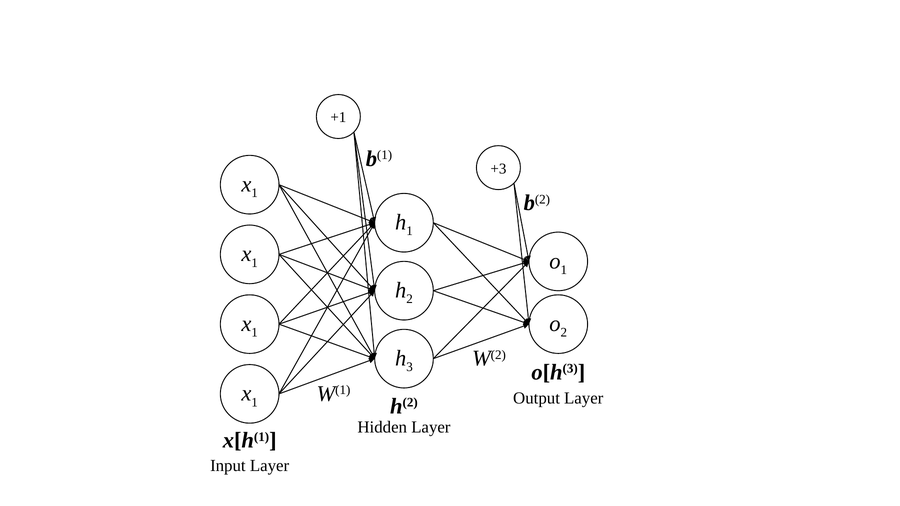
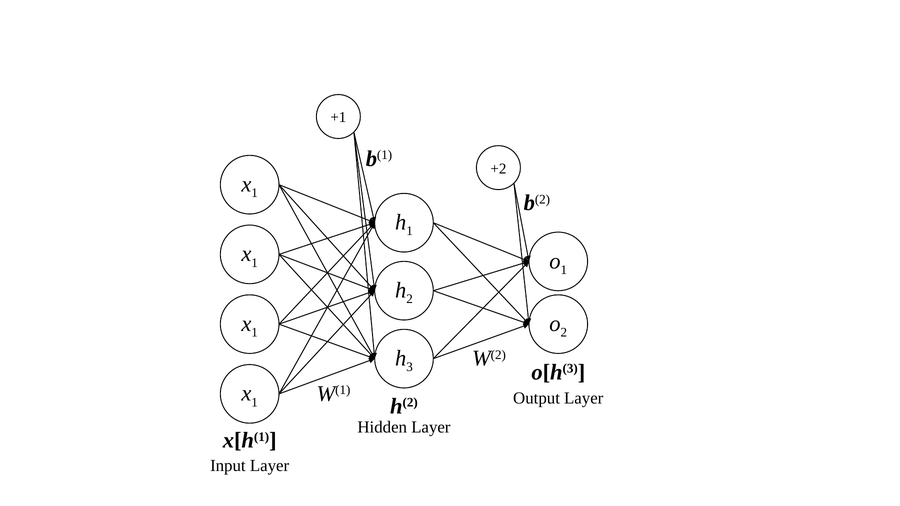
+3: +3 -> +2
